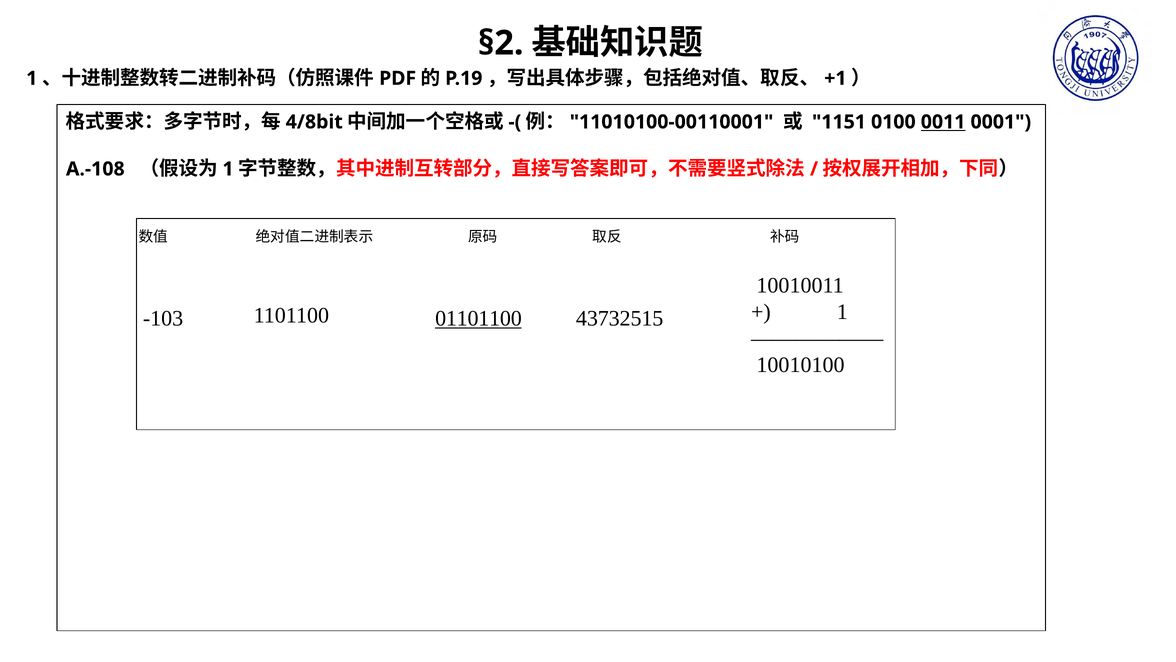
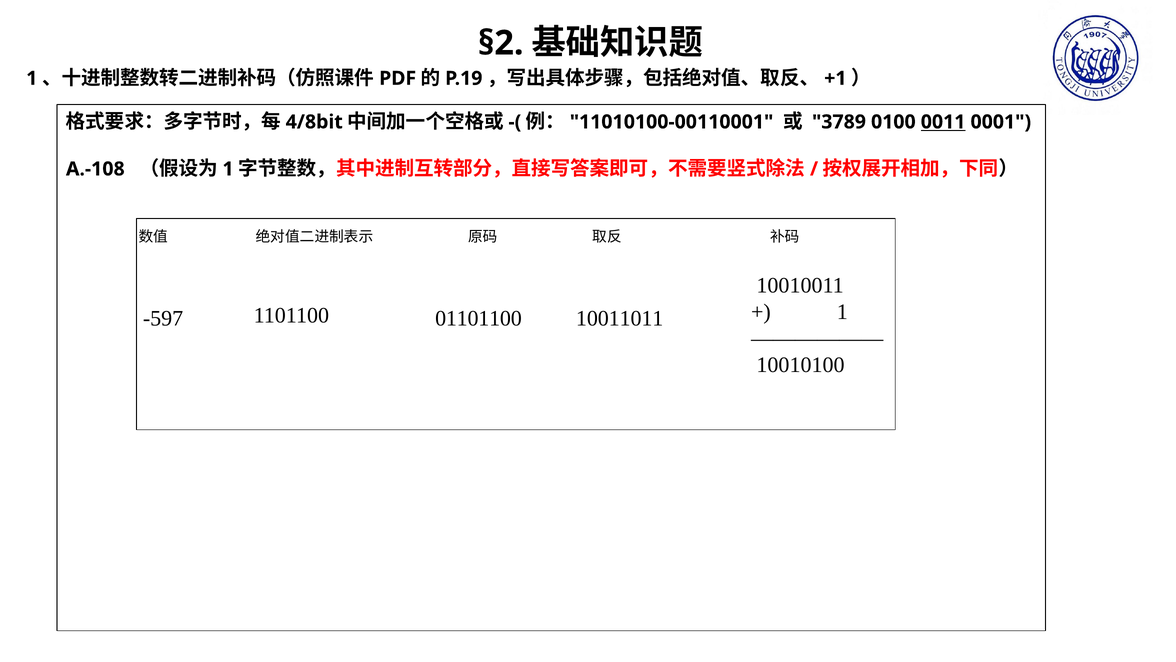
1151: 1151 -> 3789
-103: -103 -> -597
01101100 underline: present -> none
43732515: 43732515 -> 10011011
